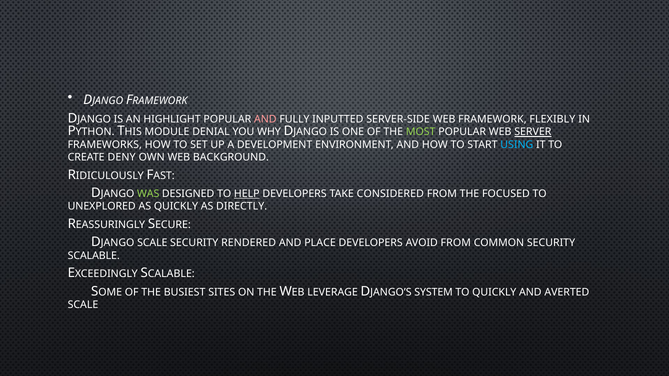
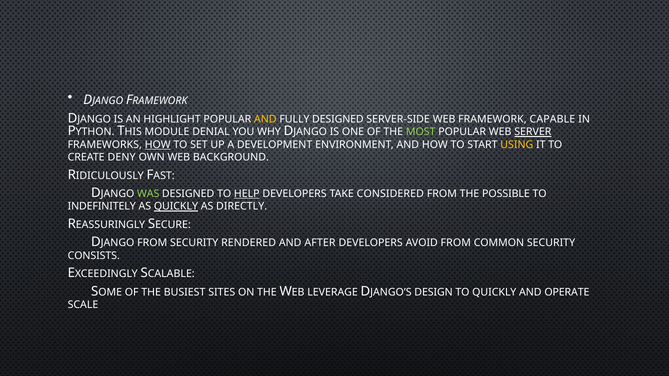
AND at (265, 119) colour: pink -> yellow
FULLY INPUTTED: INPUTTED -> DESIGNED
FLEXIBLY: FLEXIBLY -> CAPABLE
HOW at (158, 145) underline: none -> present
USING colour: light blue -> yellow
FOCUSED: FOCUSED -> POSSIBLE
UNEXPLORED: UNEXPLORED -> INDEFINITELY
QUICKLY at (176, 207) underline: none -> present
SCALE at (152, 243): SCALE -> FROM
PLACE: PLACE -> AFTER
SCALABLE: SCALABLE -> CONSISTS
SYSTEM: SYSTEM -> DESIGN
AVERTED: AVERTED -> OPERATE
